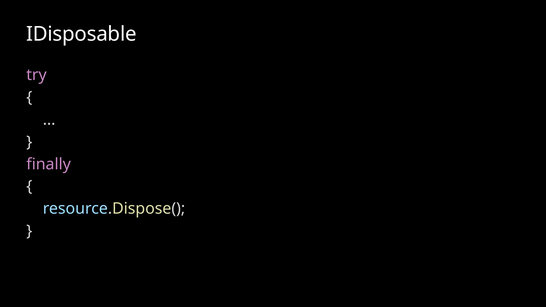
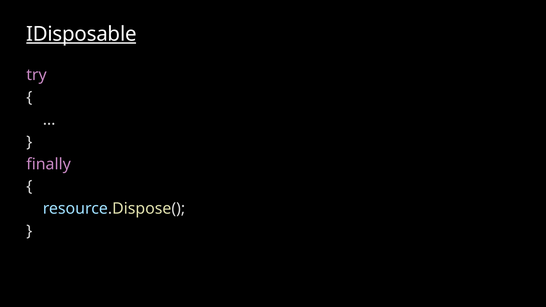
IDisposable underline: none -> present
